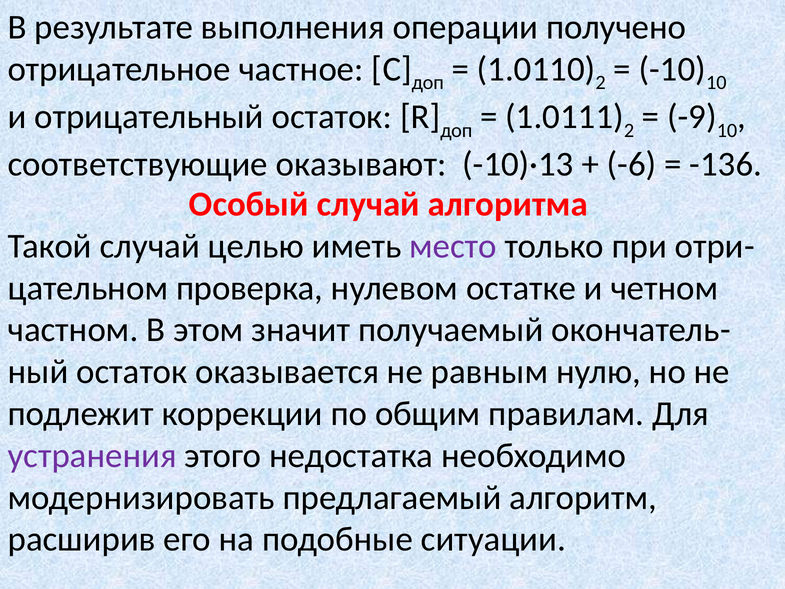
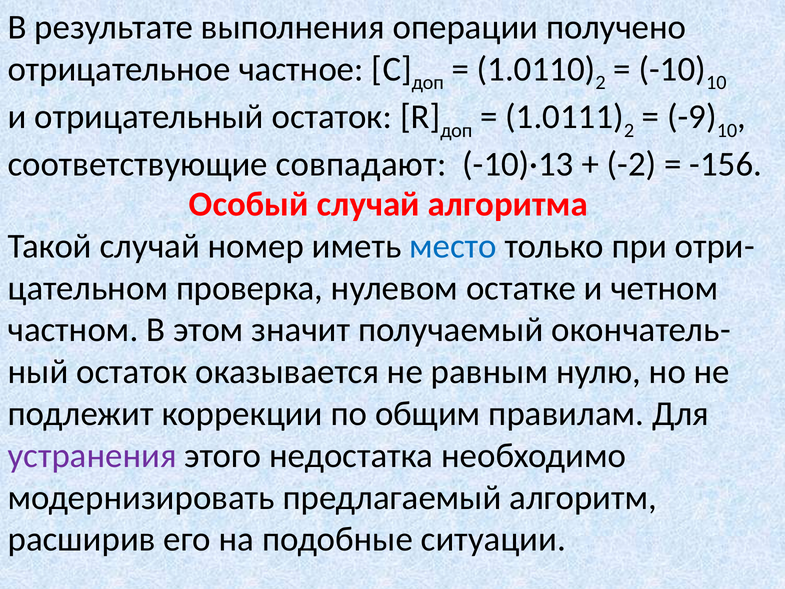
оказывают: оказывают -> совпадают
-6: -6 -> -2
-136: -136 -> -156
целью: целью -> номер
место colour: purple -> blue
